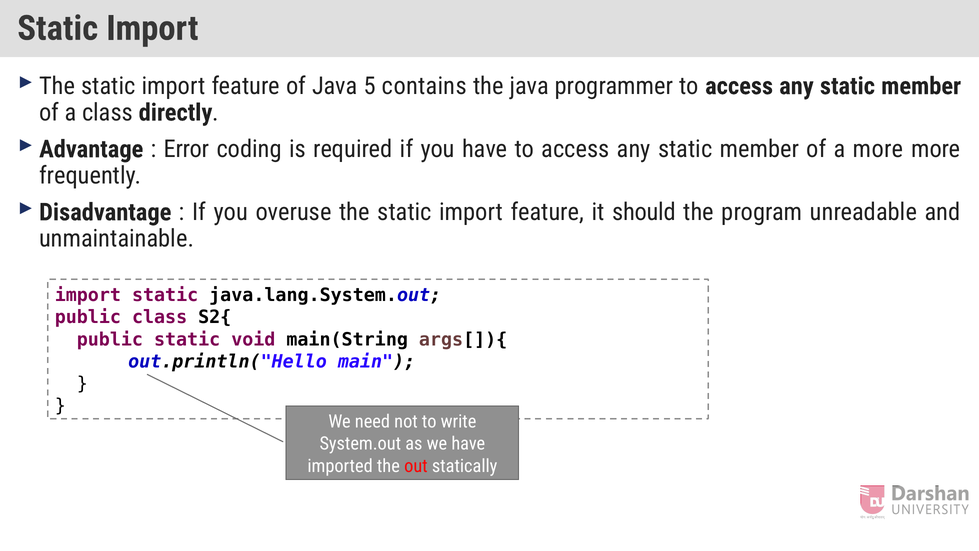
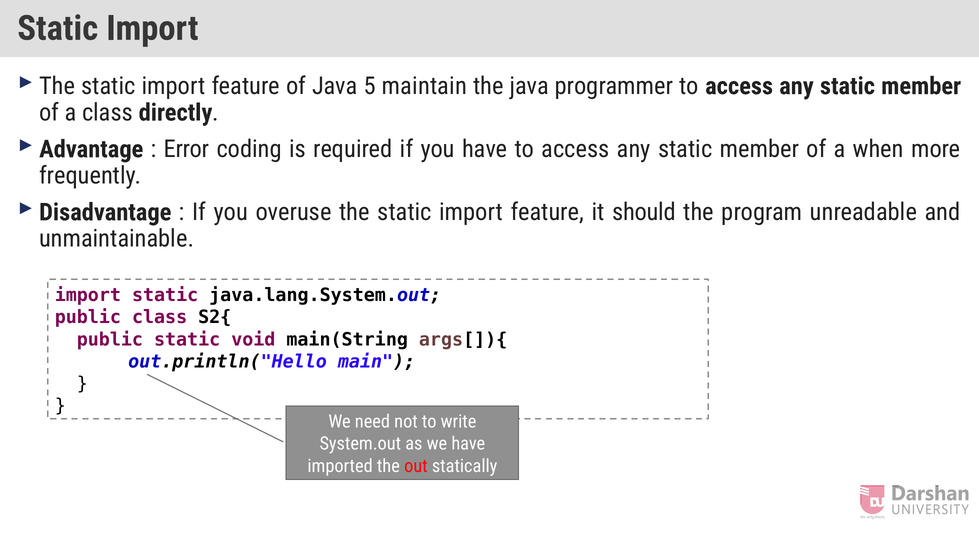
contains: contains -> maintain
a more: more -> when
